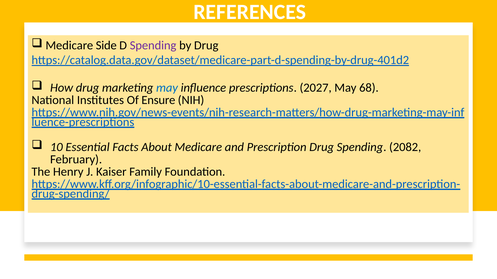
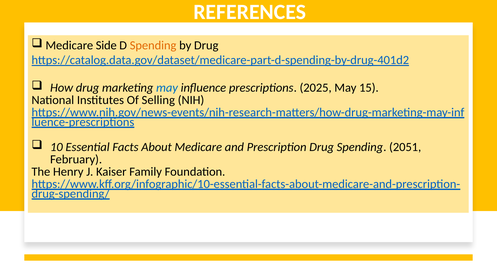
Spending at (153, 45) colour: purple -> orange
2027: 2027 -> 2025
68: 68 -> 15
Ensure: Ensure -> Selling
2082: 2082 -> 2051
